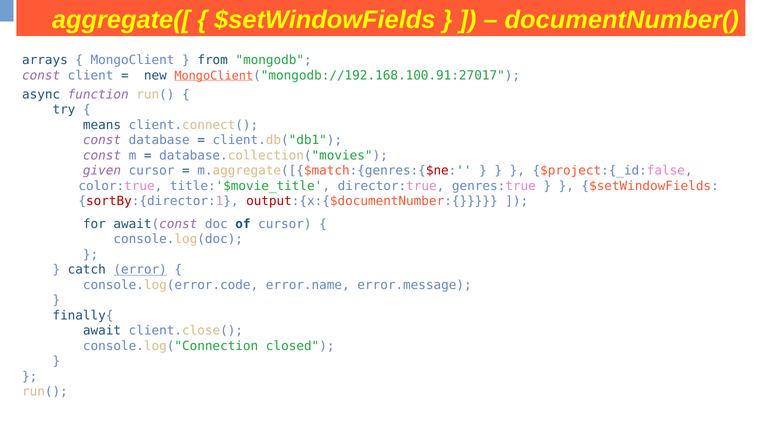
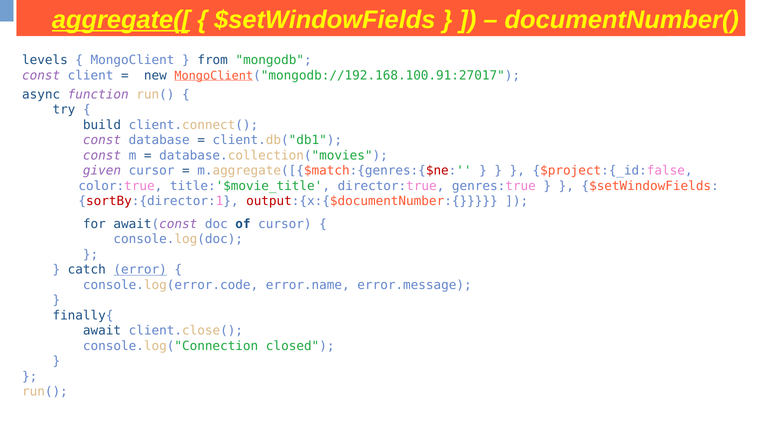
aggregate([ underline: none -> present
arrays: arrays -> levels
means: means -> build
